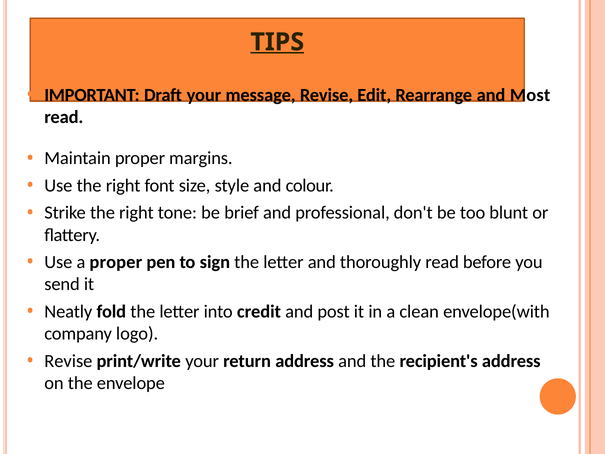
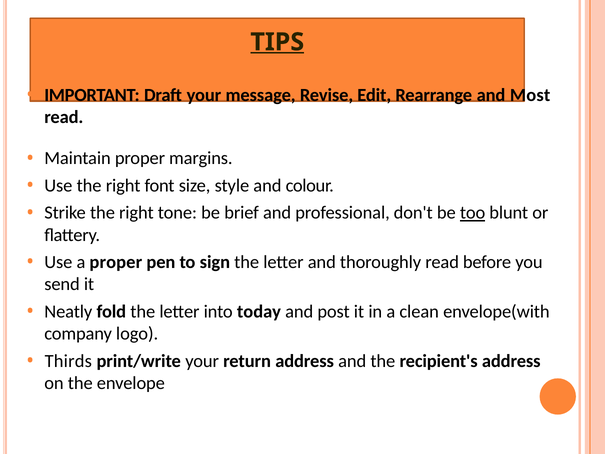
too underline: none -> present
credit: credit -> today
Revise at (68, 361): Revise -> Thirds
